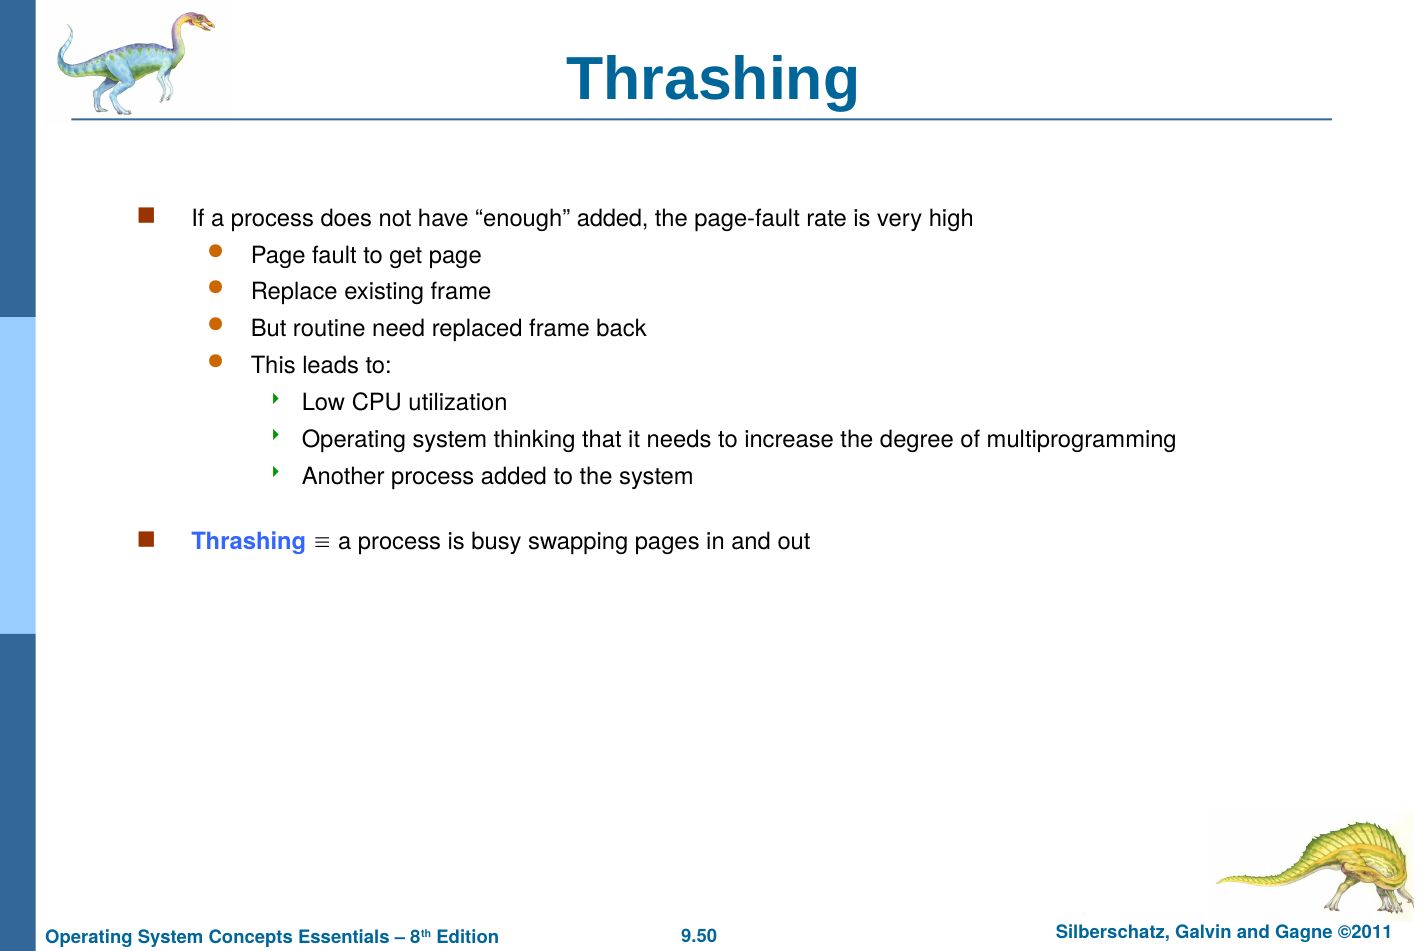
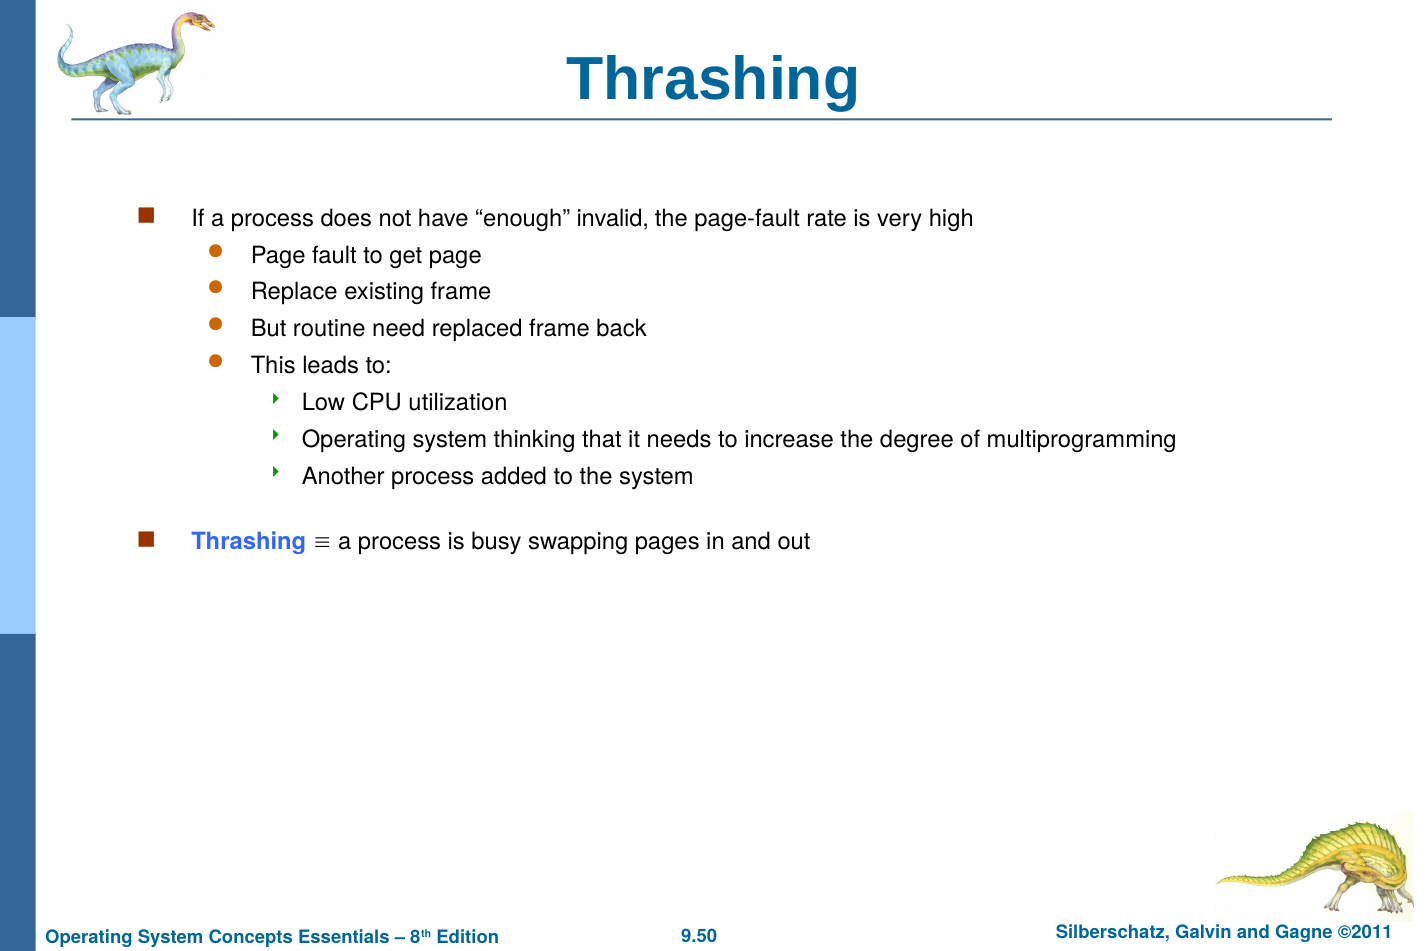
enough added: added -> invalid
